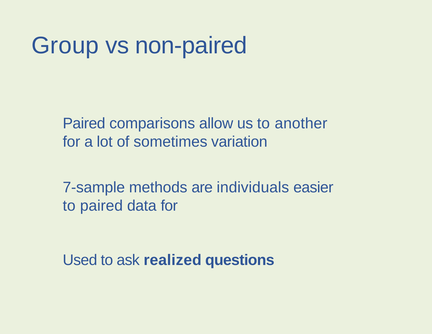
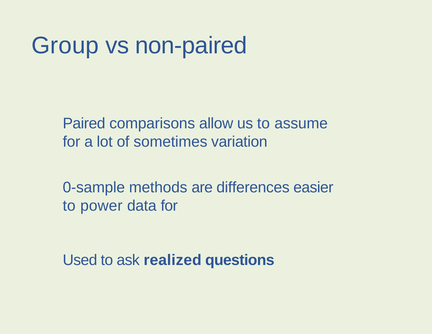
another: another -> assume
7-sample: 7-sample -> 0-sample
individuals: individuals -> differences
to paired: paired -> power
